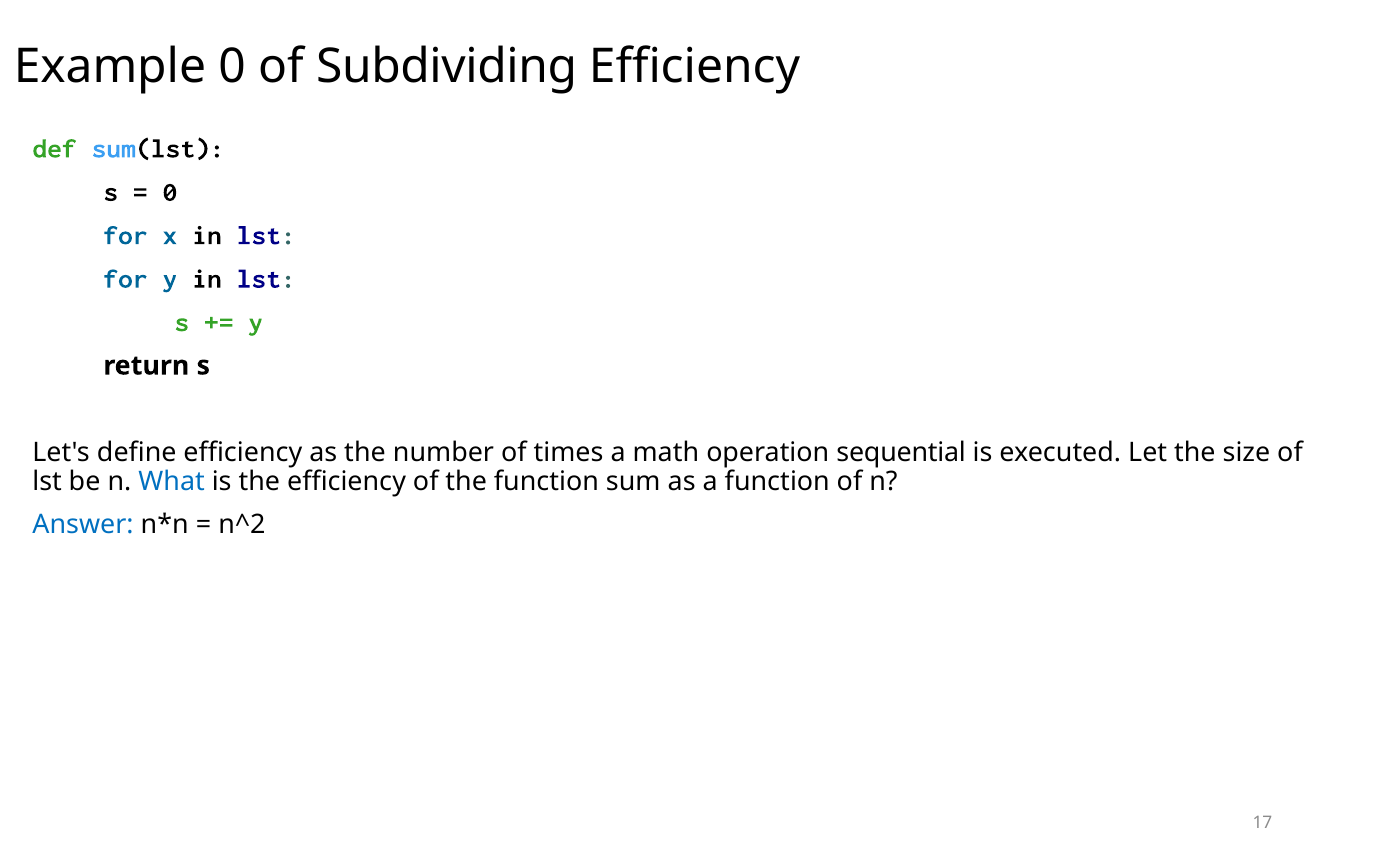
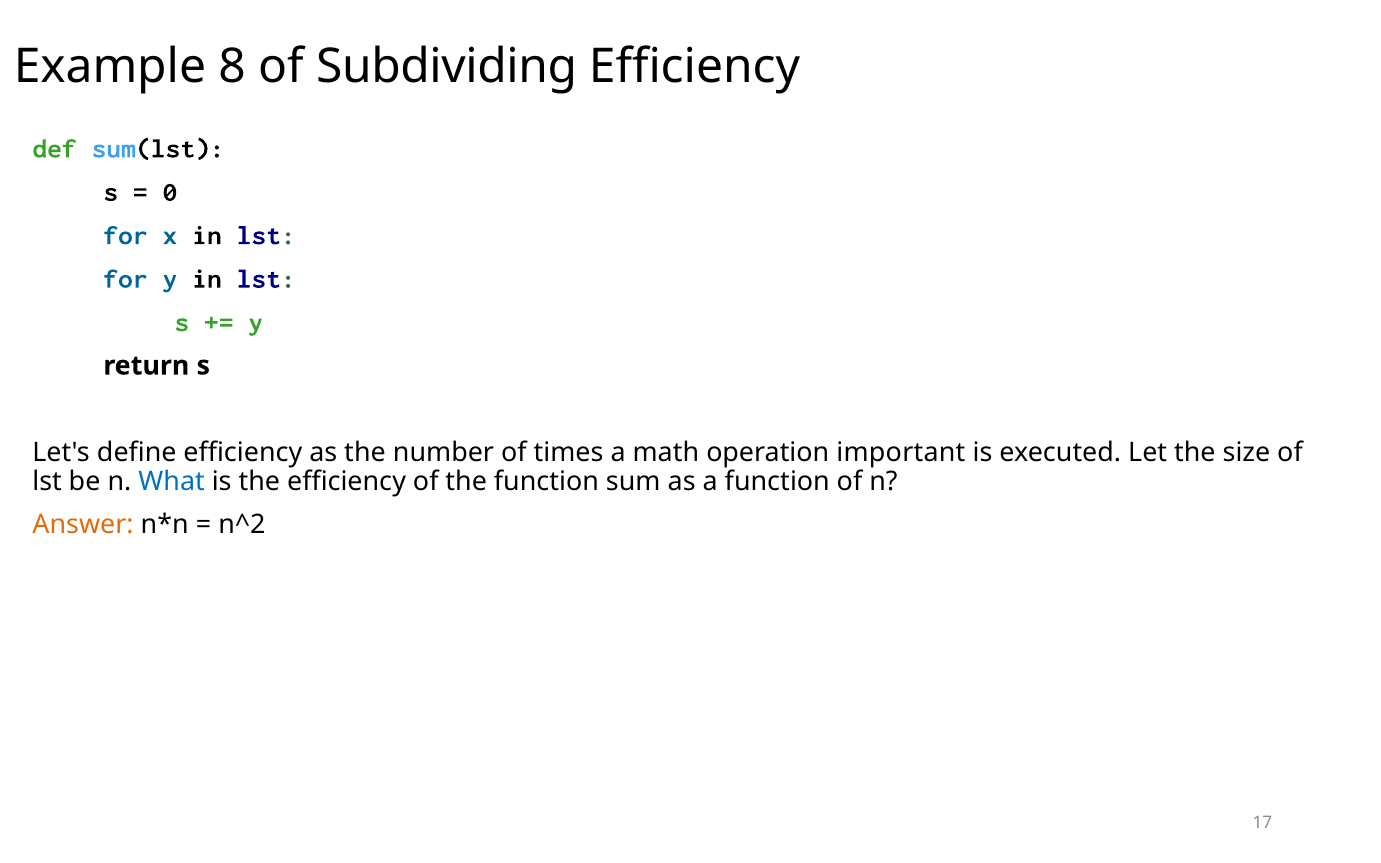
Example 0: 0 -> 8
sequential: sequential -> important
Answer colour: blue -> orange
